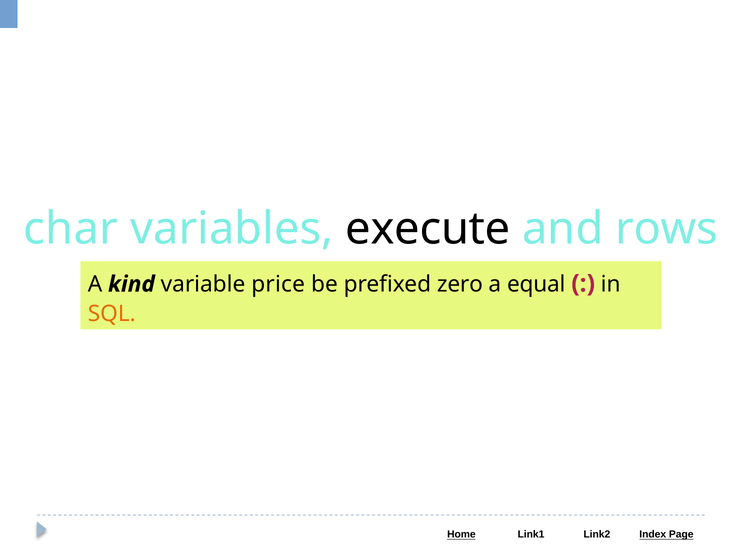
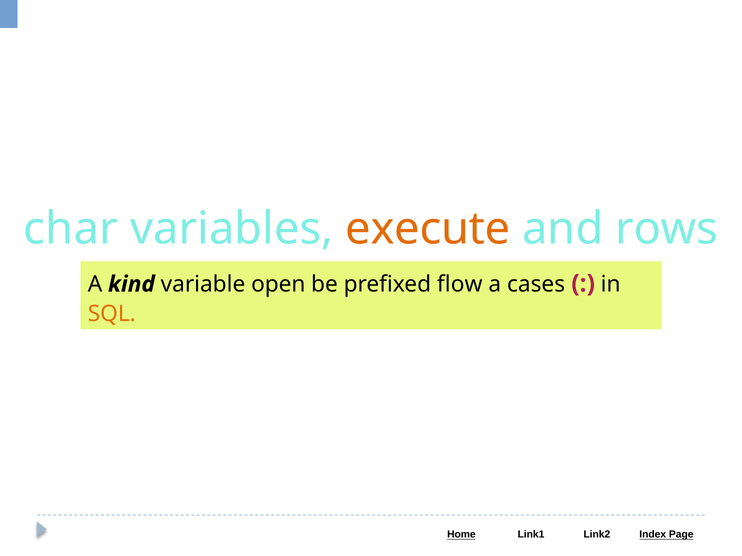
execute colour: black -> orange
price: price -> open
zero: zero -> flow
equal: equal -> cases
